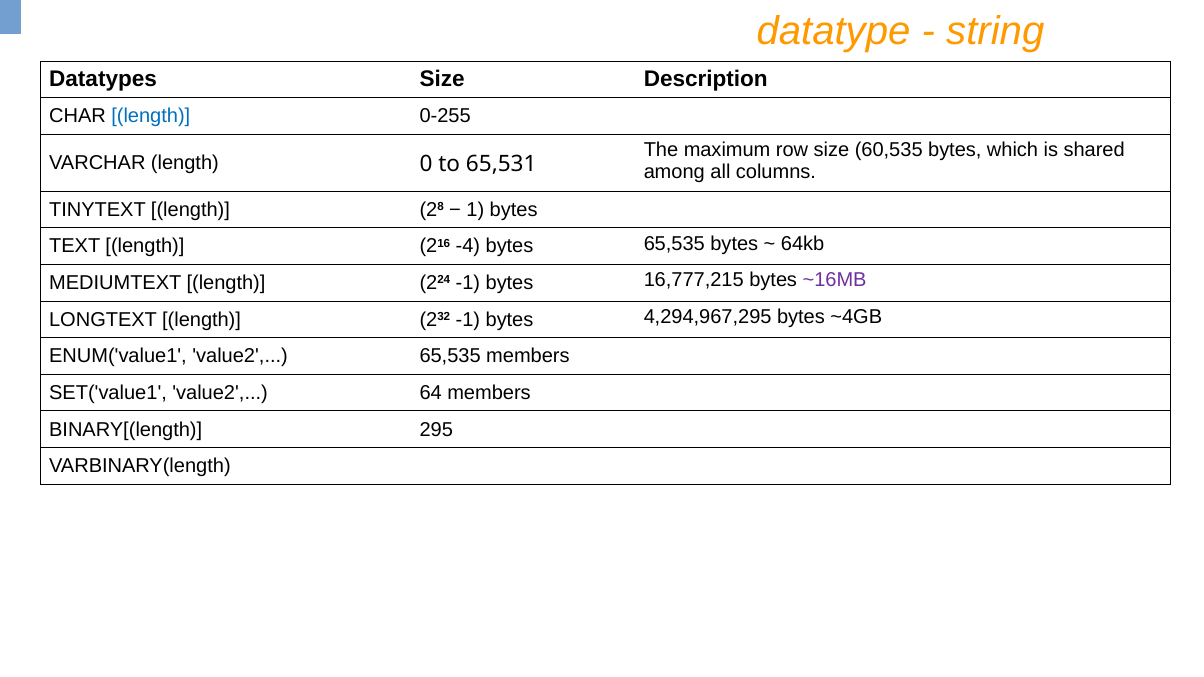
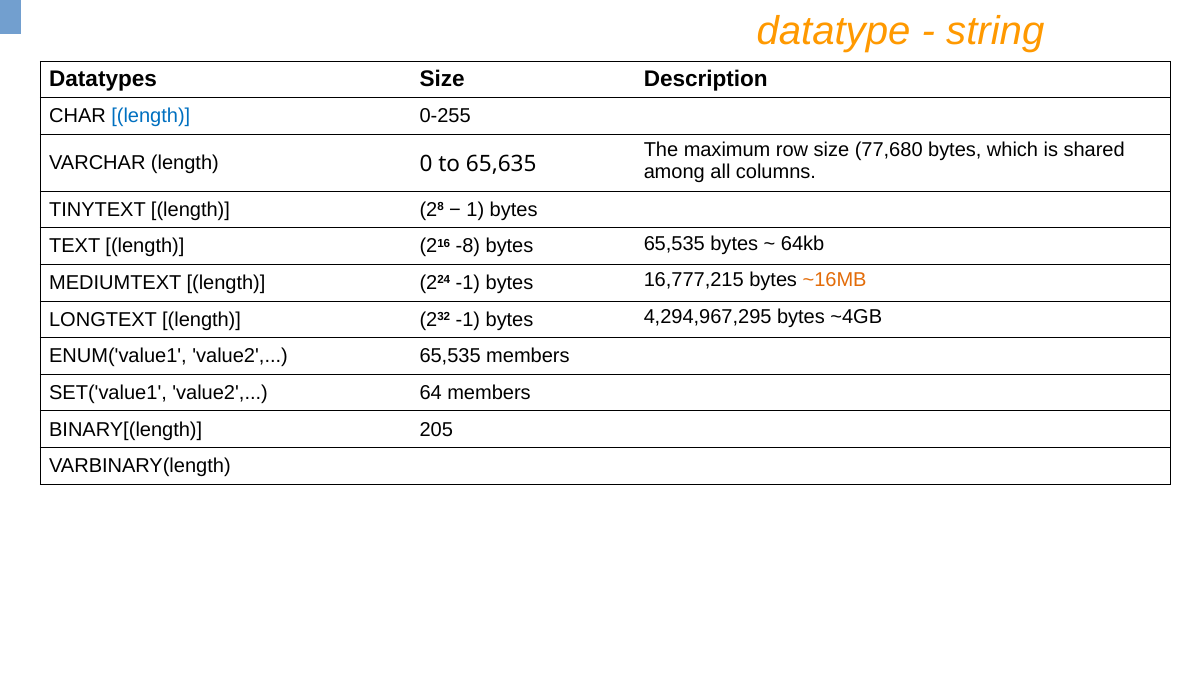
60,535: 60,535 -> 77,680
65,531: 65,531 -> 65,635
-4: -4 -> -8
~16MB colour: purple -> orange
295: 295 -> 205
